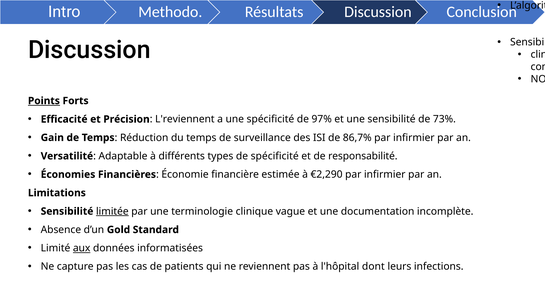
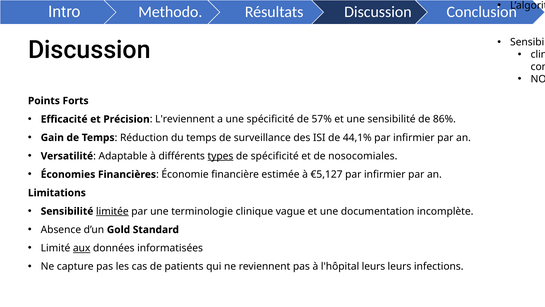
Points underline: present -> none
97%: 97% -> 57%
73%: 73% -> 86%
86,7%: 86,7% -> 44,1%
types underline: none -> present
responsabilité: responsabilité -> nosocomiales
€2,290: €2,290 -> €5,127
l'hôpital dont: dont -> leurs
